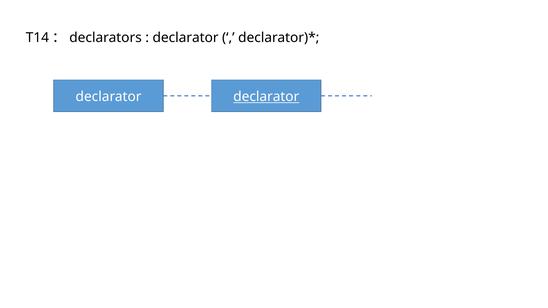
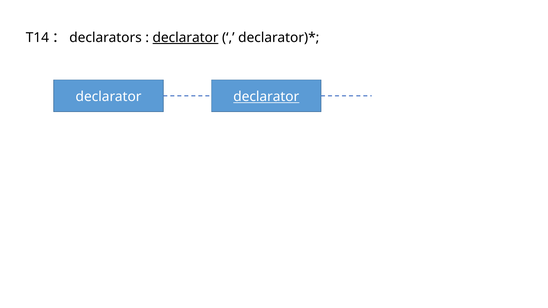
declarator at (186, 38) underline: none -> present
